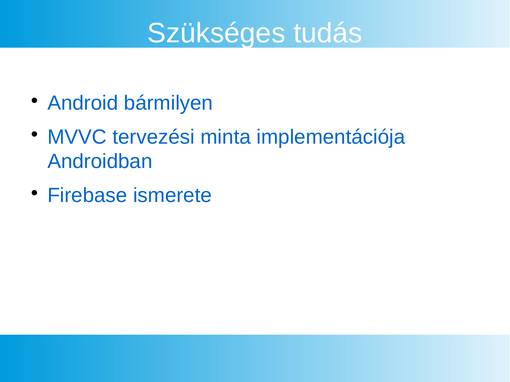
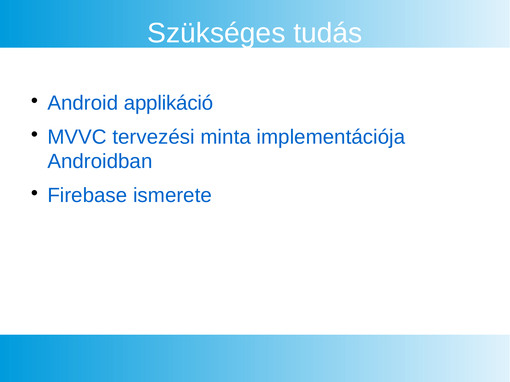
bármilyen: bármilyen -> applikáció
